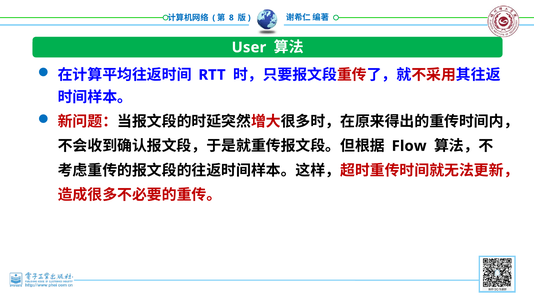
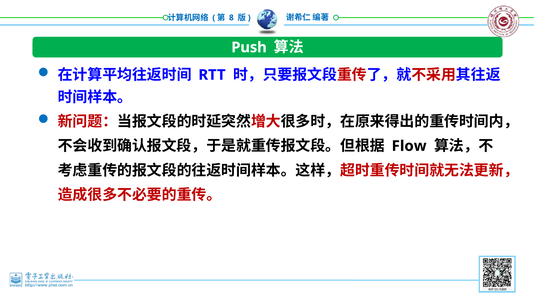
User: User -> Push
